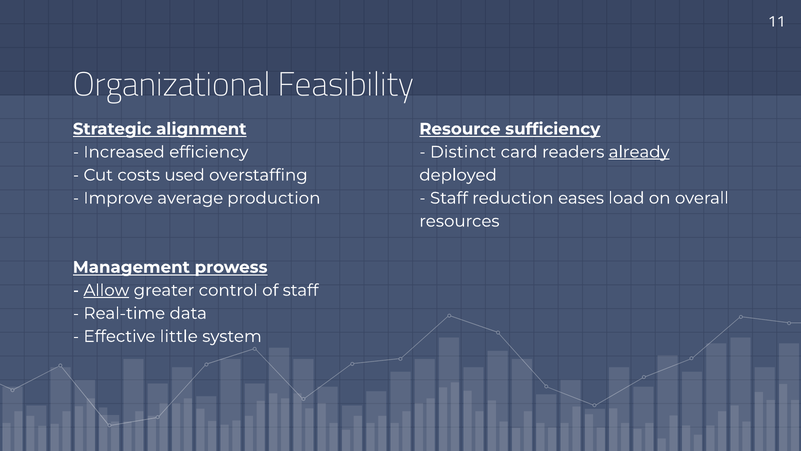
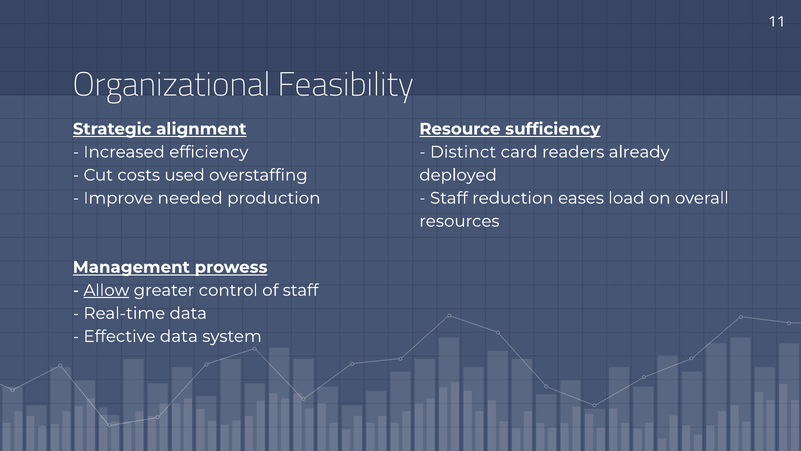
already underline: present -> none
average: average -> needed
Effective little: little -> data
